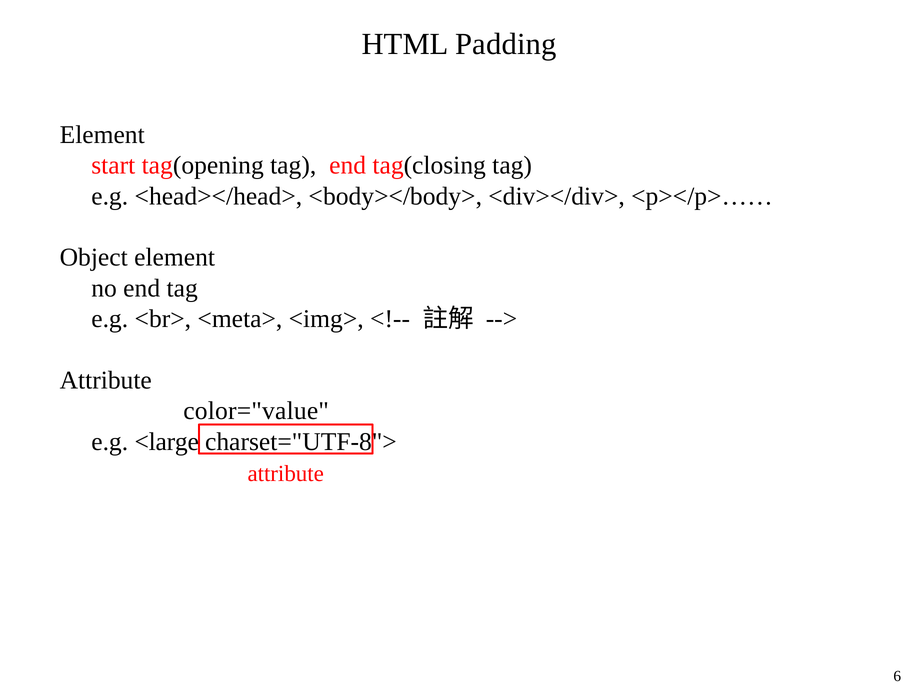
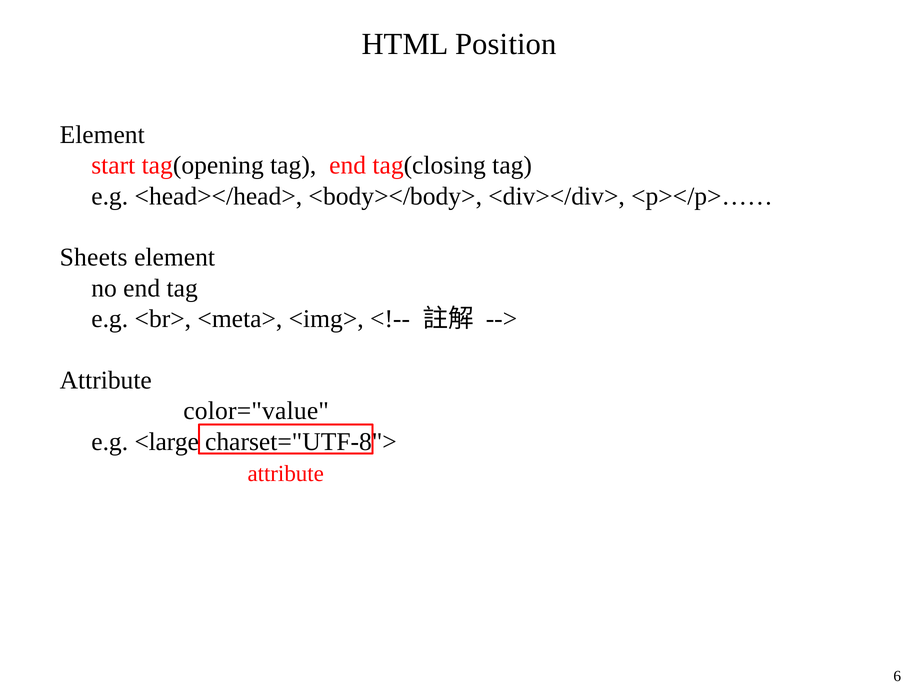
Padding: Padding -> Position
Object: Object -> Sheets
